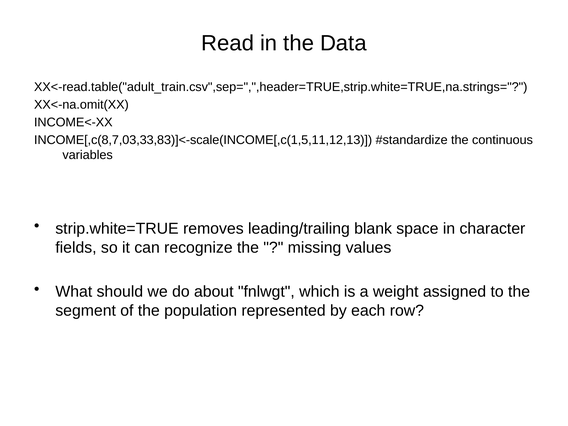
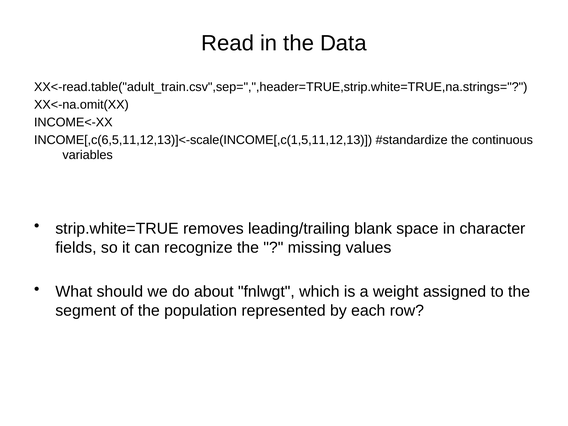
INCOME[,c(8,7,03,33,83)]<-scale(INCOME[,c(1,5,11,12,13: INCOME[,c(8,7,03,33,83)]<-scale(INCOME[,c(1,5,11,12,13 -> INCOME[,c(6,5,11,12,13)]<-scale(INCOME[,c(1,5,11,12,13
